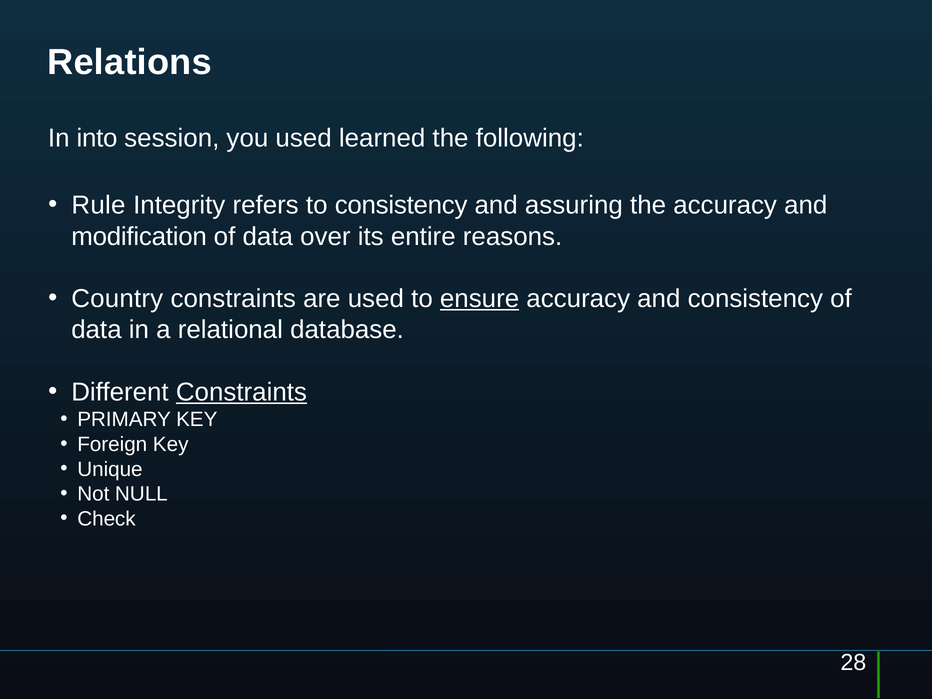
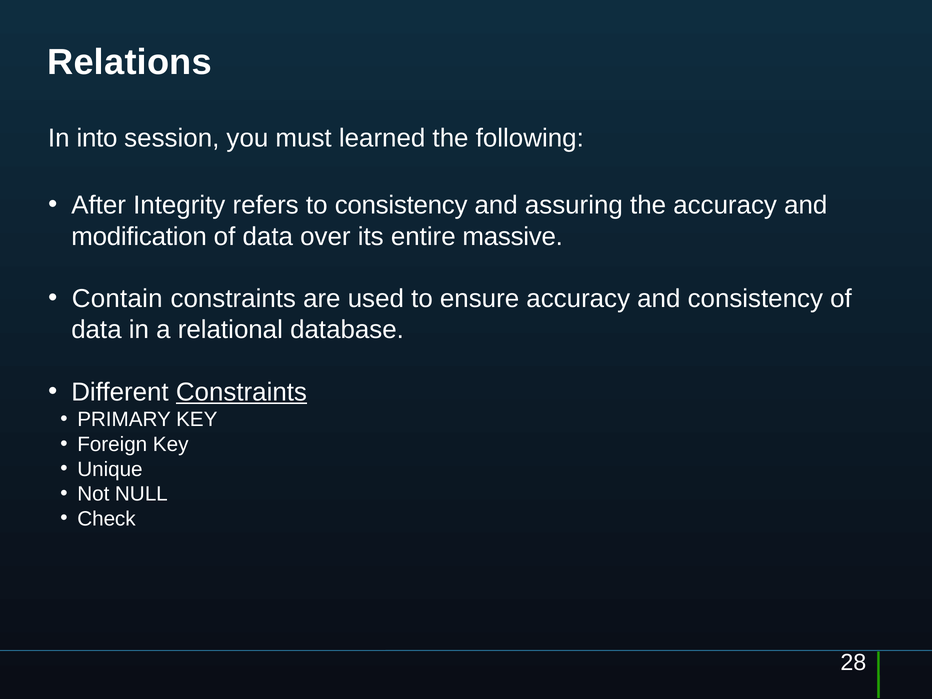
you used: used -> must
Rule: Rule -> After
reasons: reasons -> massive
Country: Country -> Contain
ensure underline: present -> none
